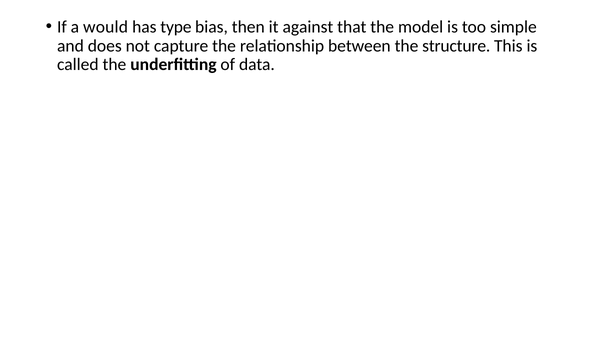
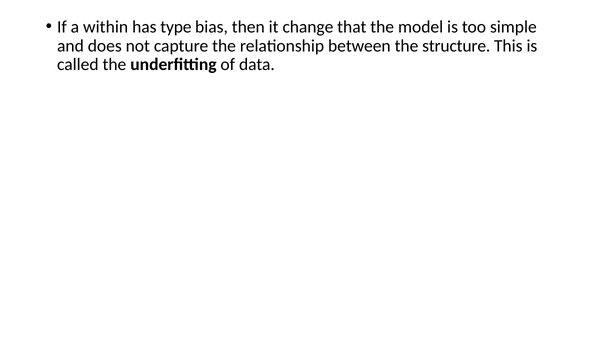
would: would -> within
against: against -> change
